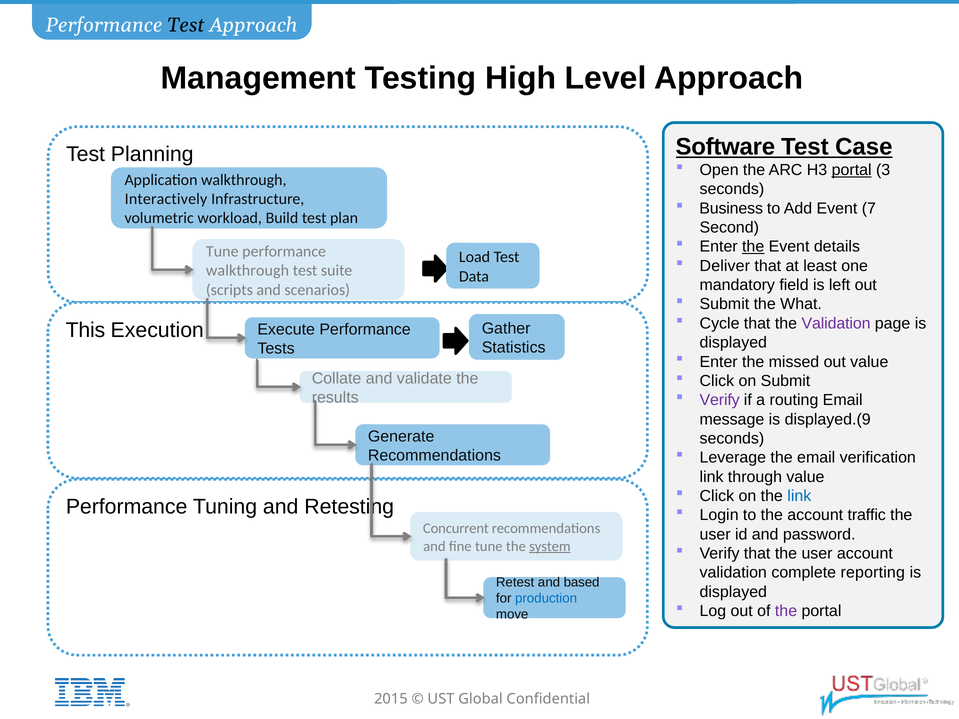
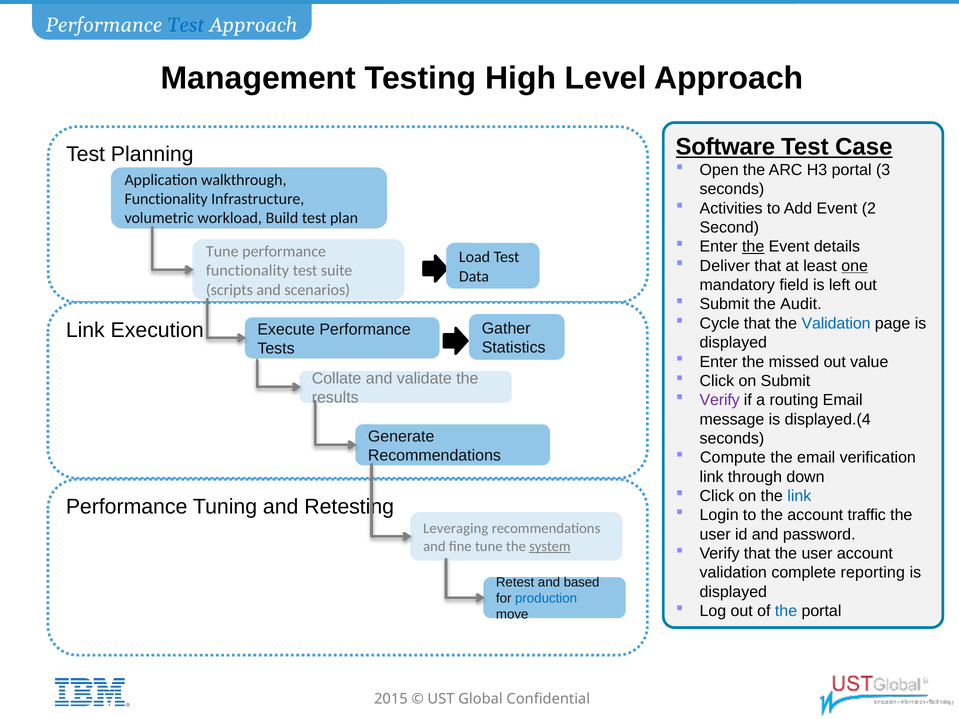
Test at (186, 25) colour: black -> blue
portal at (852, 170) underline: present -> none
Interactively at (166, 199): Interactively -> Functionality
Business: Business -> Activities
7: 7 -> 2
one underline: none -> present
walkthrough at (248, 271): walkthrough -> functionality
What: What -> Audit
Validation at (836, 324) colour: purple -> blue
This at (85, 330): This -> Link
displayed.(9: displayed.(9 -> displayed.(4
Leverage: Leverage -> Compute
through value: value -> down
Concurrent: Concurrent -> Leveraging
the at (786, 611) colour: purple -> blue
